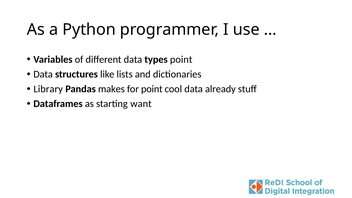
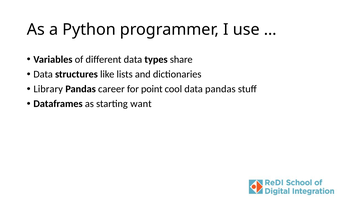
types point: point -> share
makes: makes -> career
data already: already -> pandas
